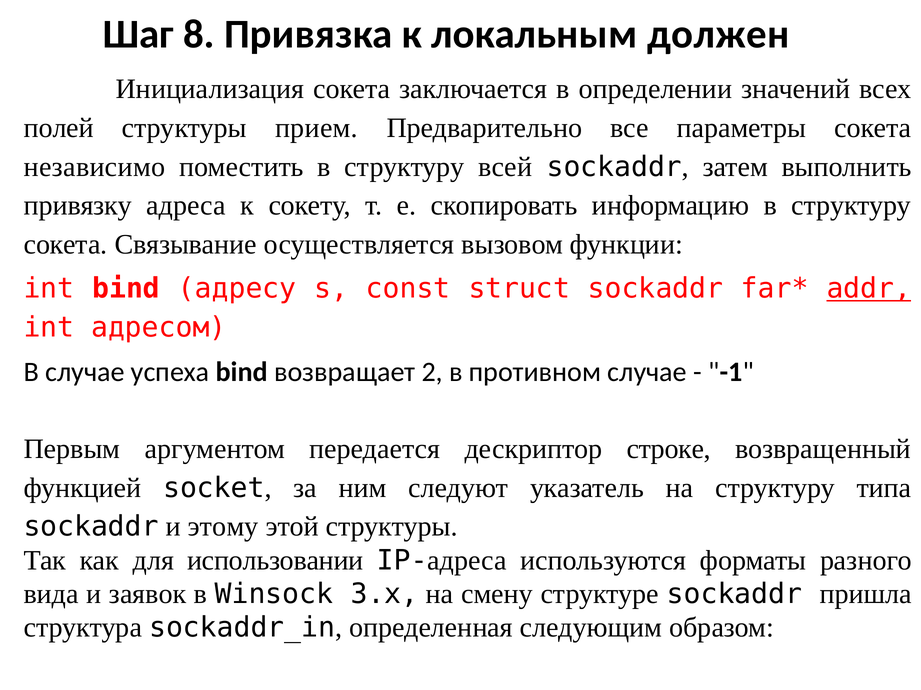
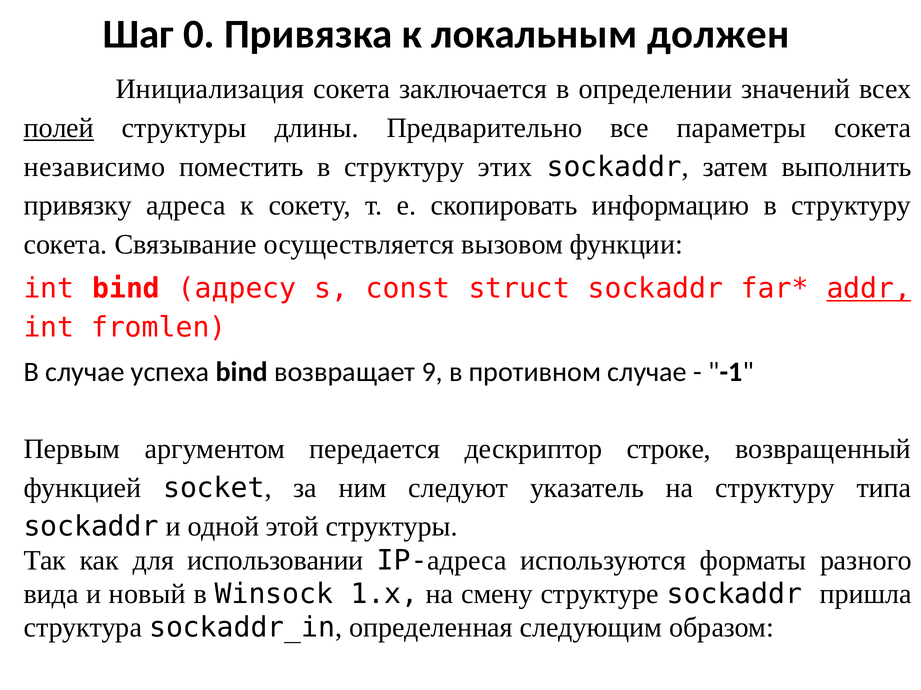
8: 8 -> 0
полей underline: none -> present
прием: прием -> длины
всей: всей -> этих
адресом: адресом -> fromlen
2: 2 -> 9
этому: этому -> одной
заявок: заявок -> новый
3.x: 3.x -> 1.x
